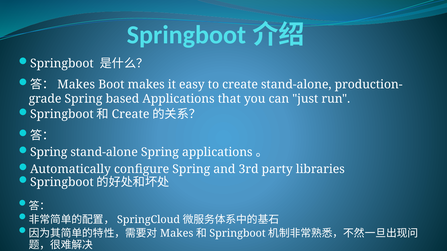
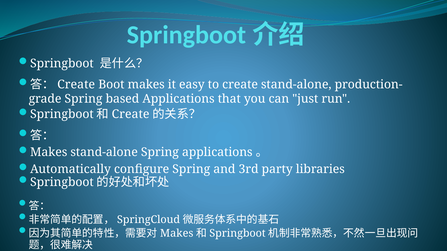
Makes at (76, 85): Makes -> Create
Spring at (49, 153): Spring -> Makes
